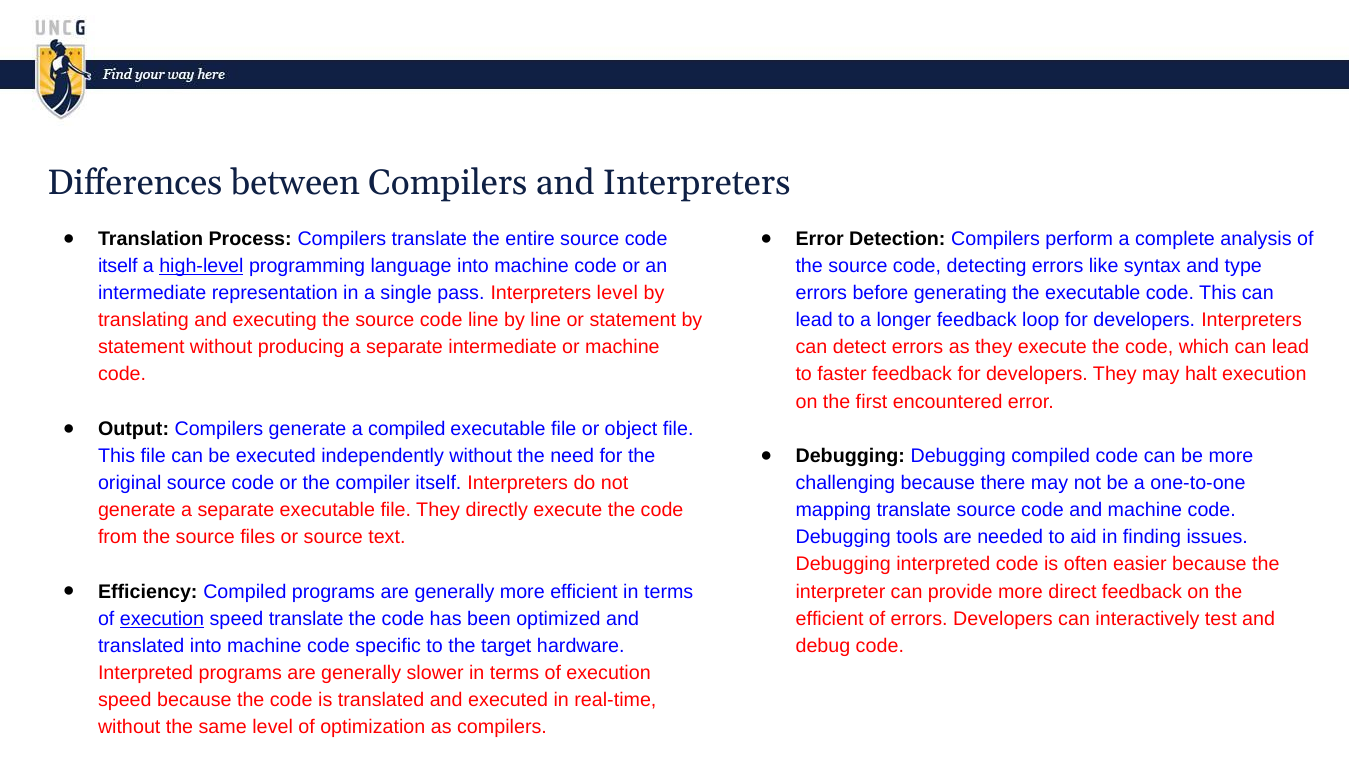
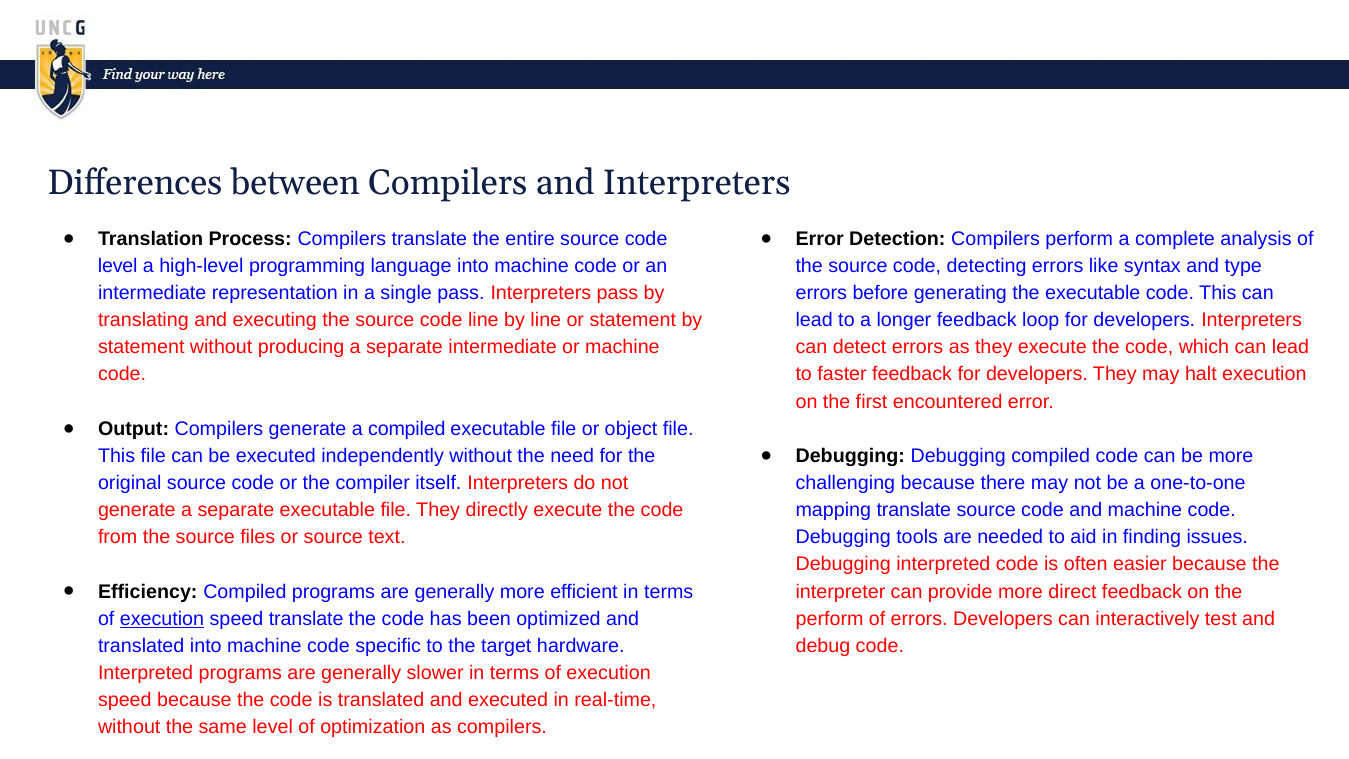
itself at (118, 266): itself -> level
high-level underline: present -> none
Interpreters level: level -> pass
efficient at (830, 619): efficient -> perform
